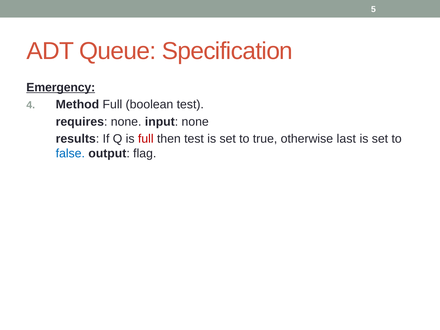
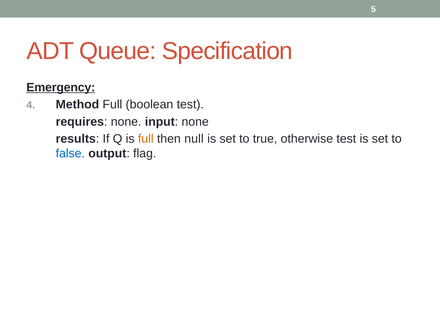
full at (146, 139) colour: red -> orange
then test: test -> null
otherwise last: last -> test
